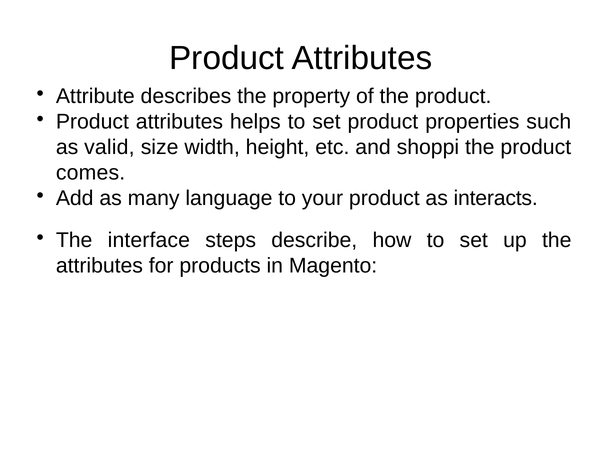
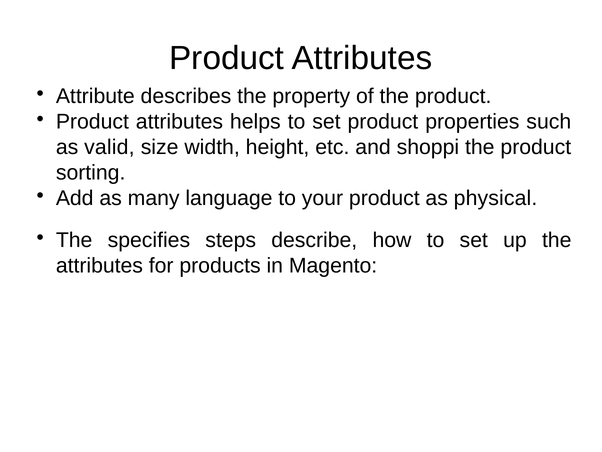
comes: comes -> sorting
interacts: interacts -> physical
interface: interface -> specifies
